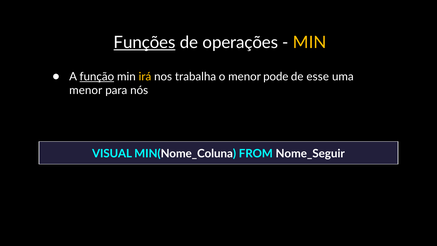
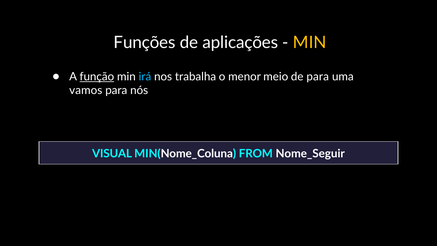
Funções underline: present -> none
operações: operações -> aplicações
irá colour: yellow -> light blue
pode: pode -> meio
de esse: esse -> para
menor at (86, 90): menor -> vamos
